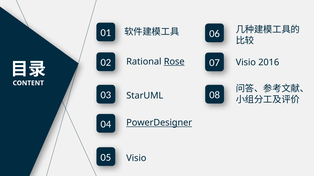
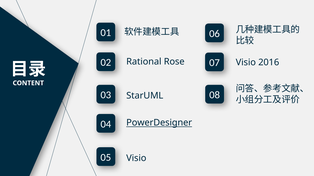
Rose underline: present -> none
